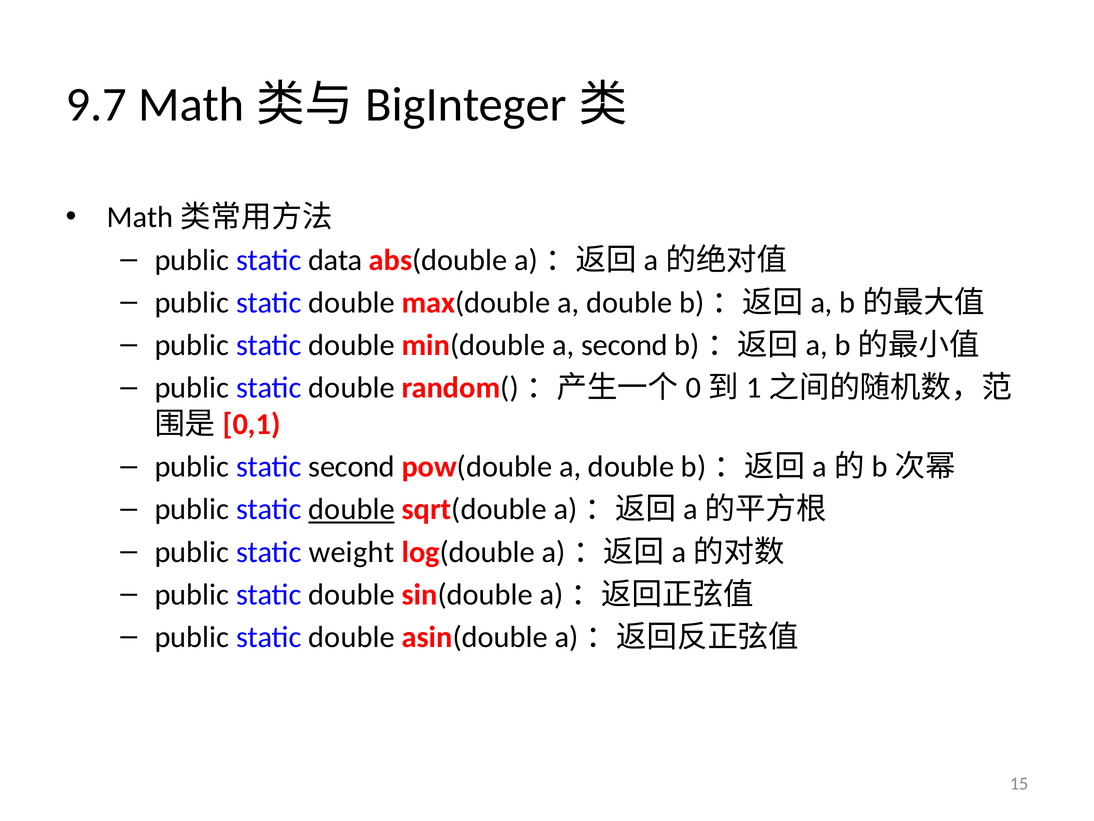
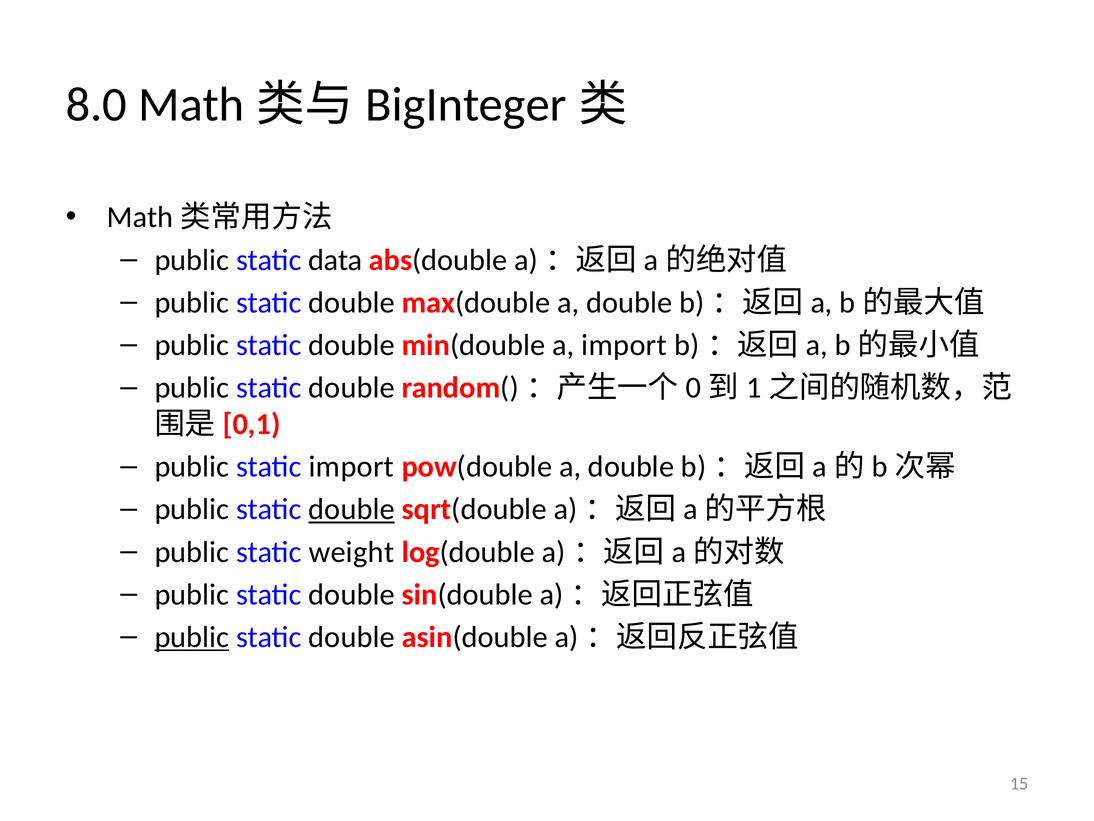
9.7: 9.7 -> 8.0
a second: second -> import
static second: second -> import
public at (192, 637) underline: none -> present
